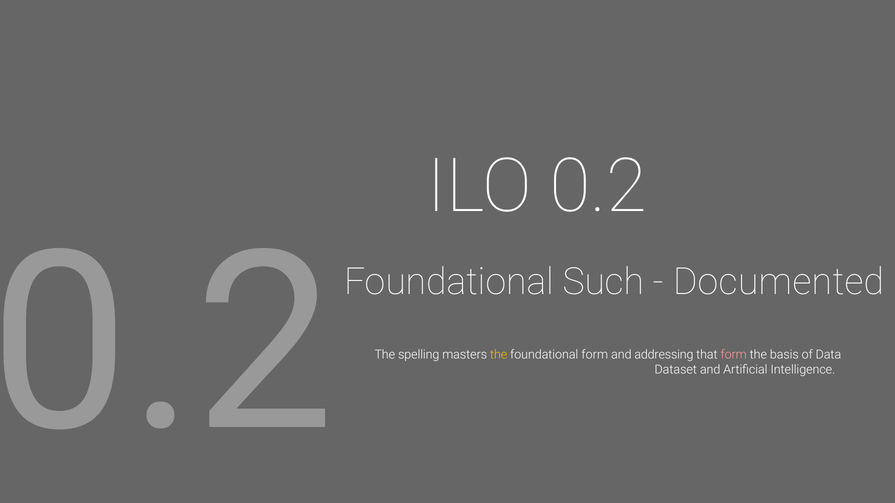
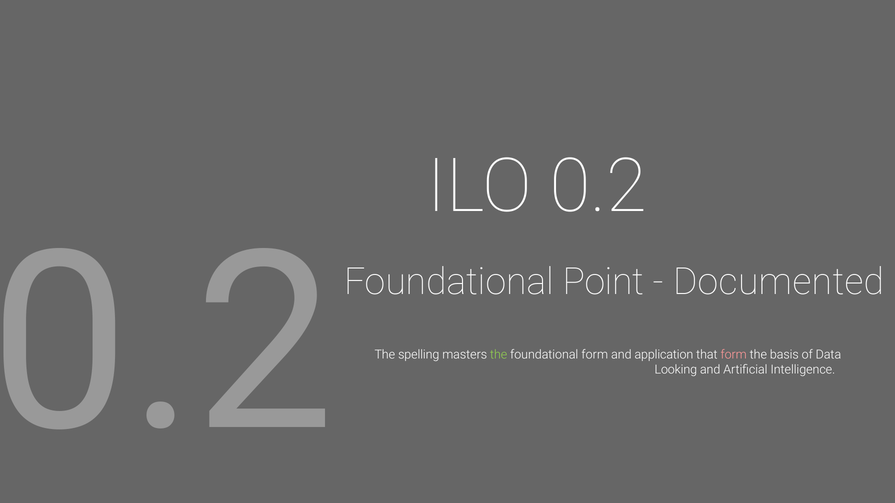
Such: Such -> Point
the at (499, 355) colour: yellow -> light green
addressing: addressing -> application
Dataset: Dataset -> Looking
